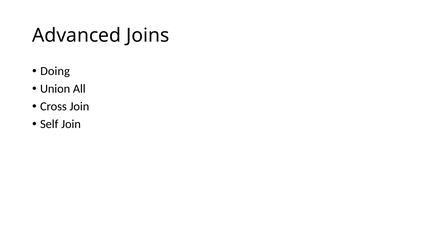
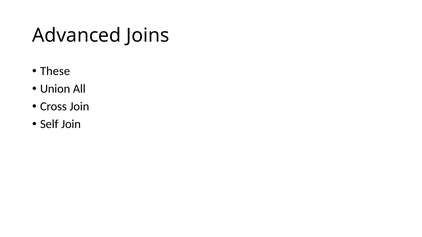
Doing: Doing -> These
